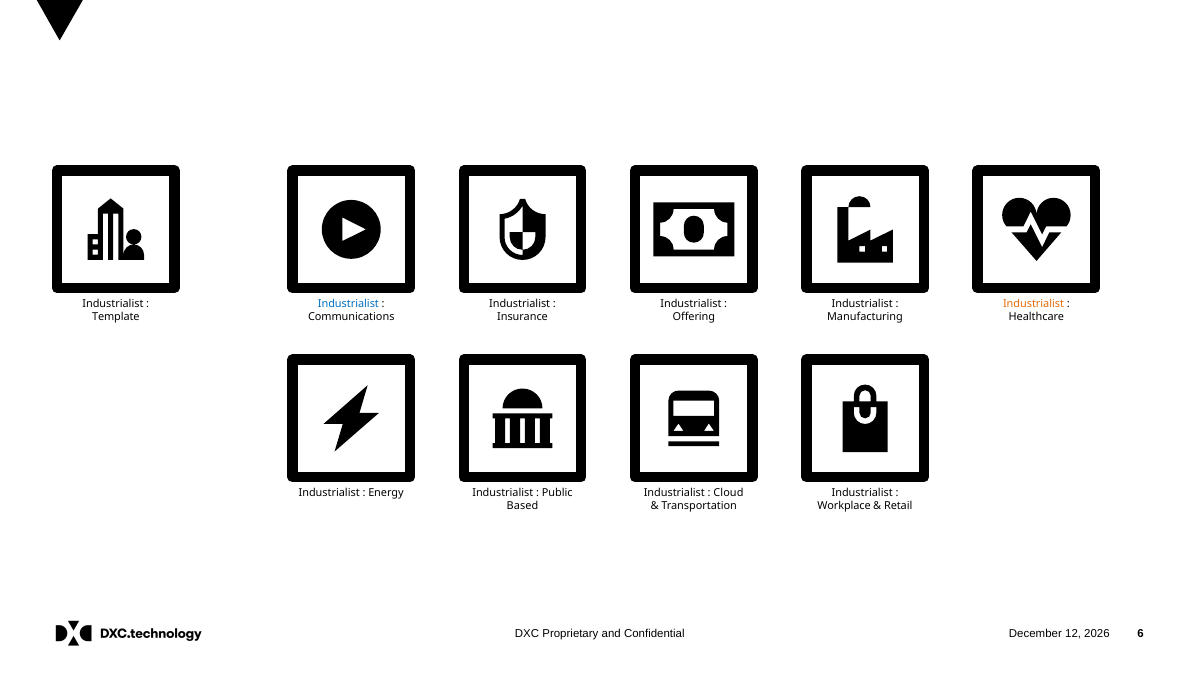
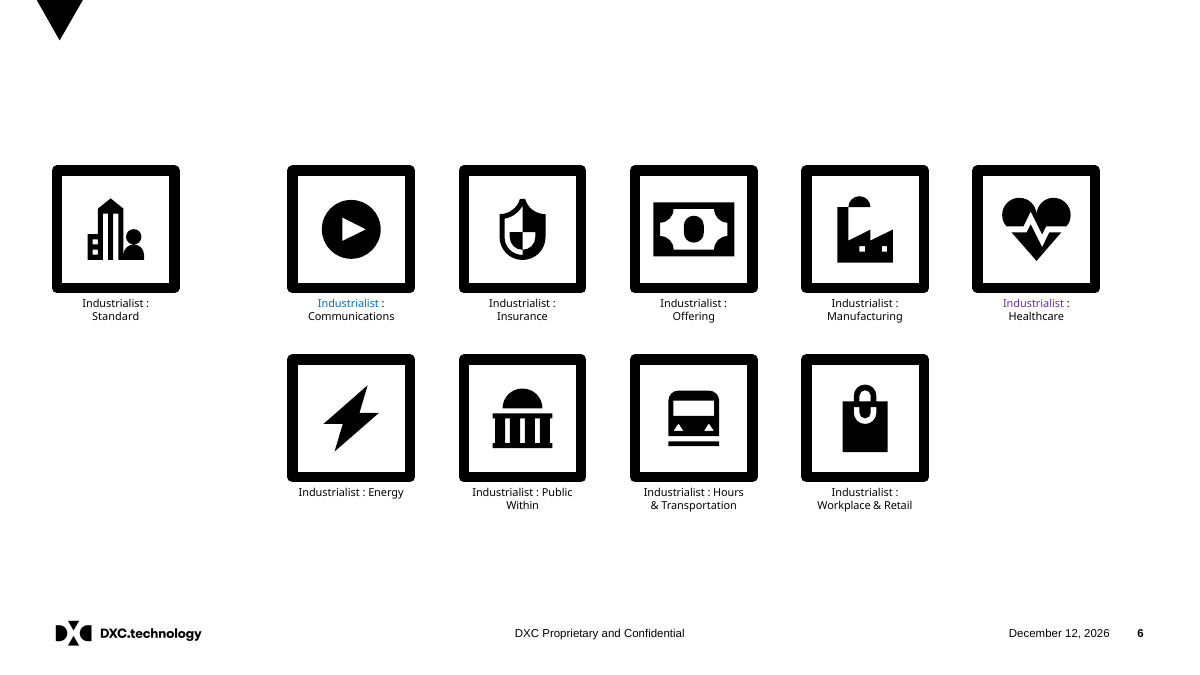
Industrialist at (1034, 304) colour: orange -> purple
Template: Template -> Standard
Cloud: Cloud -> Hours
Based: Based -> Within
